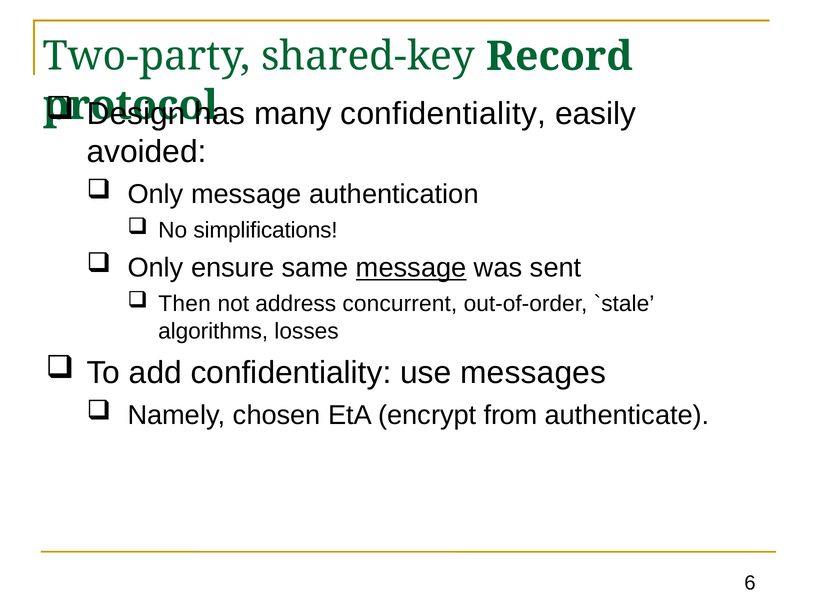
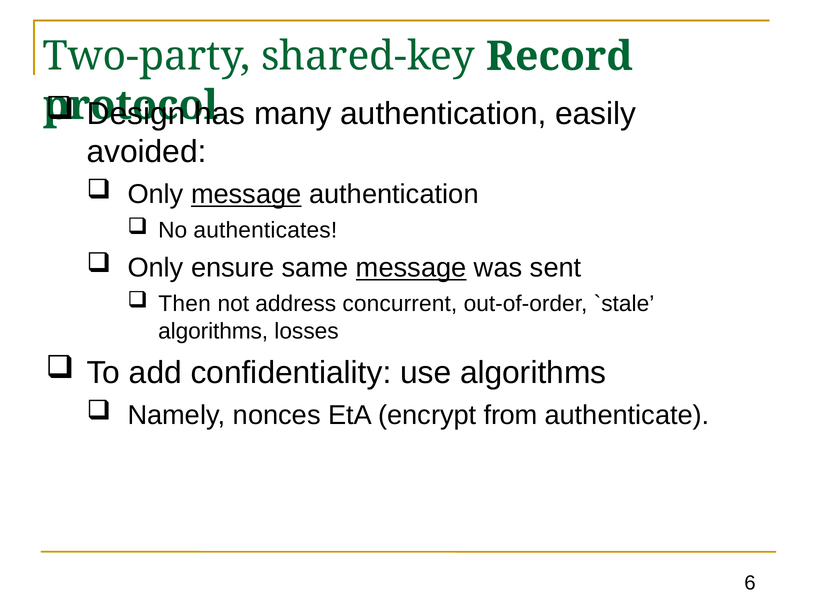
many confidentiality: confidentiality -> authentication
message at (246, 194) underline: none -> present
simplifications: simplifications -> authenticates
use messages: messages -> algorithms
chosen: chosen -> nonces
